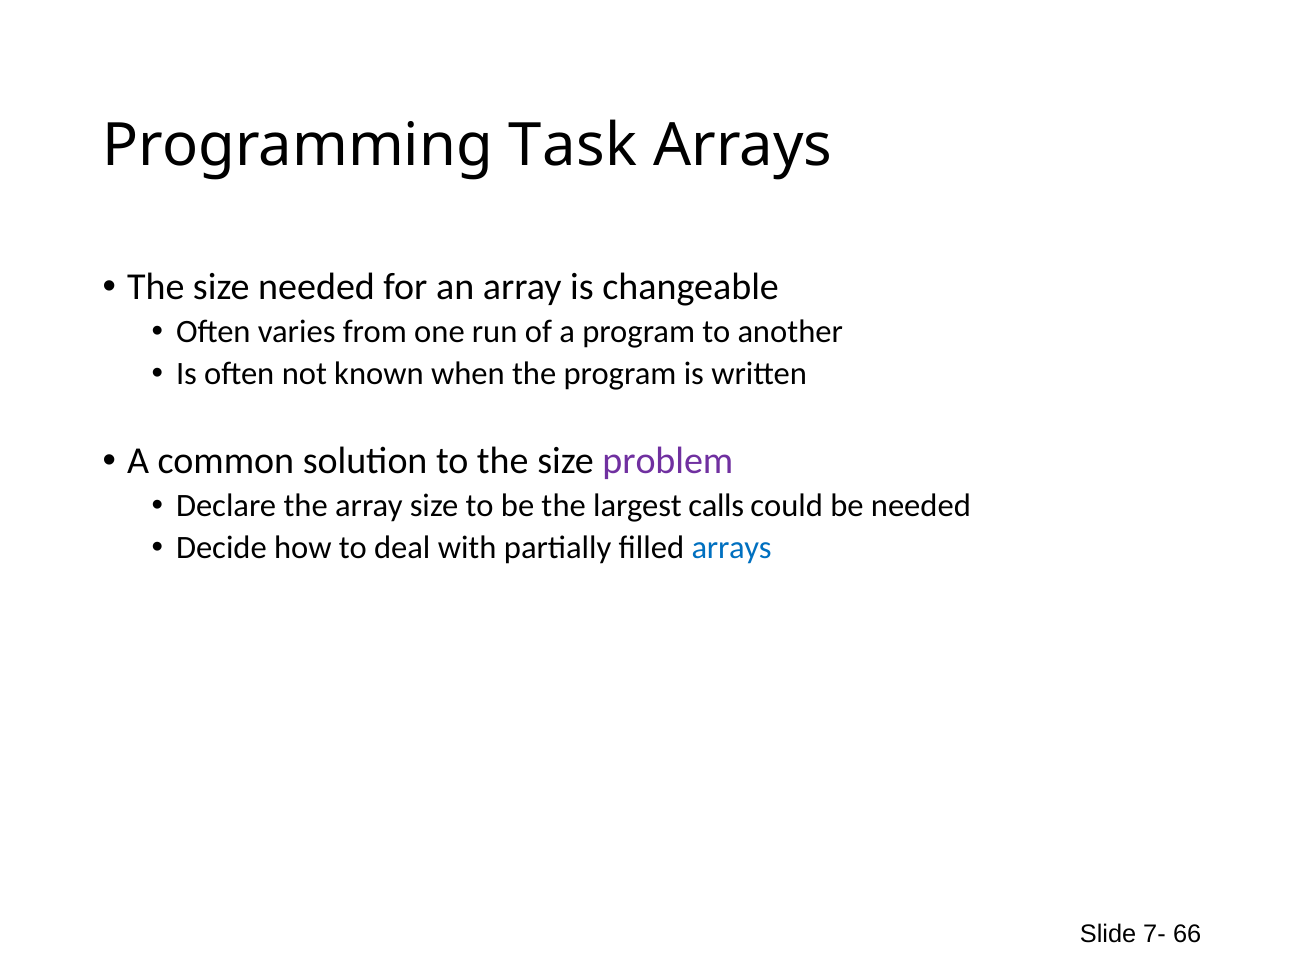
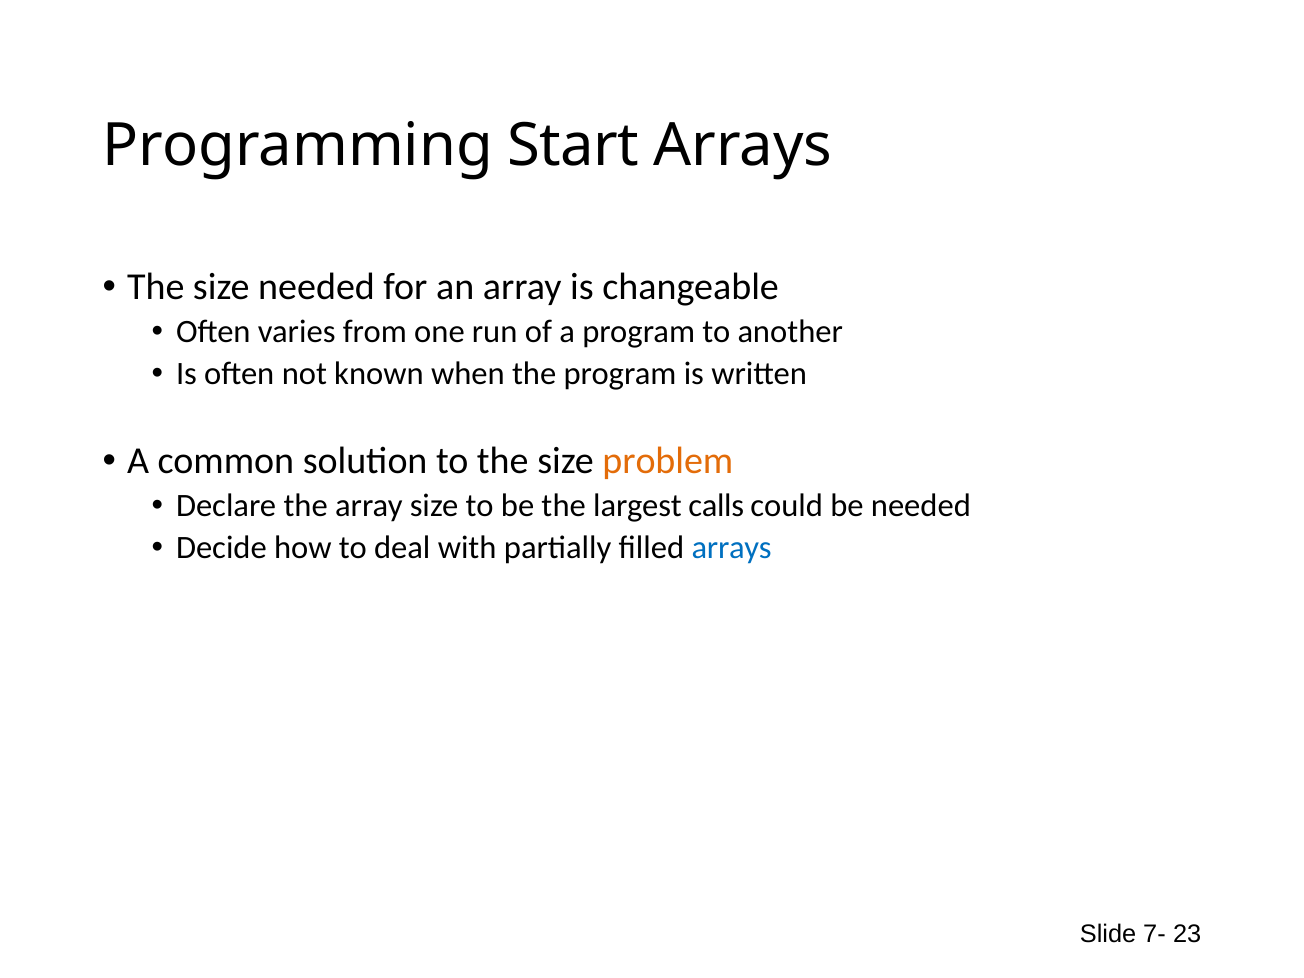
Task: Task -> Start
problem colour: purple -> orange
66: 66 -> 23
